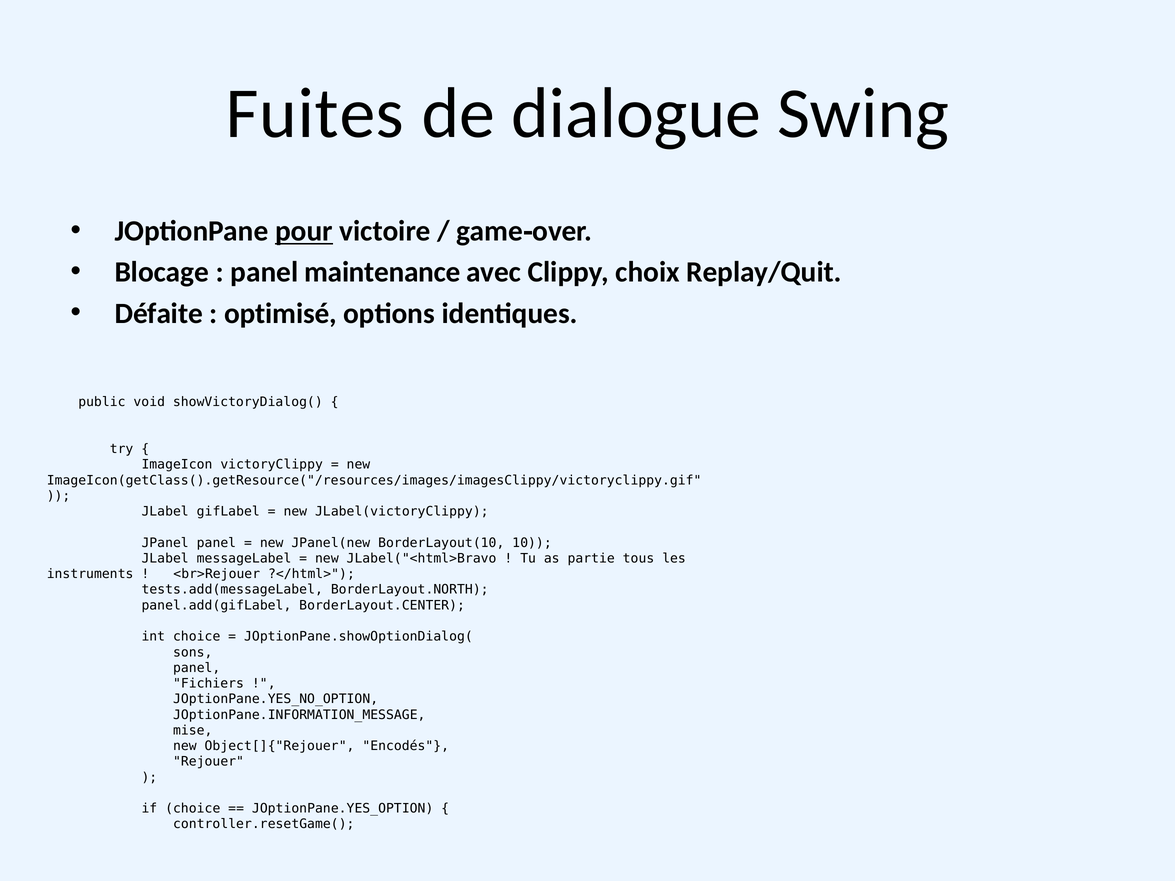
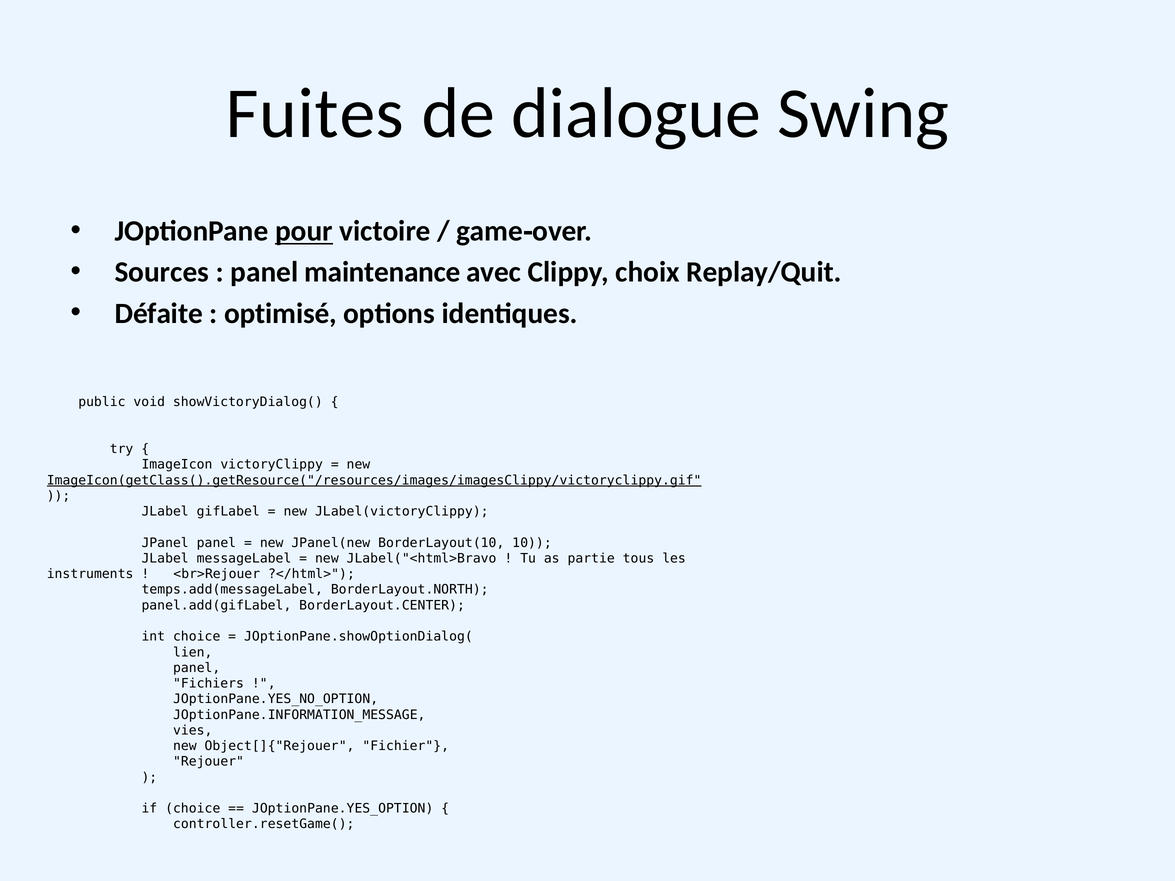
Blocage: Blocage -> Sources
ImageIcon(getClass().getResource("/resources/images/imagesClippy/victoryclippy.gif underline: none -> present
tests.add(messageLabel: tests.add(messageLabel -> temps.add(messageLabel
sons: sons -> lien
mise: mise -> vies
Encodés: Encodés -> Fichier
